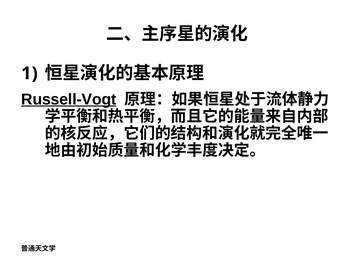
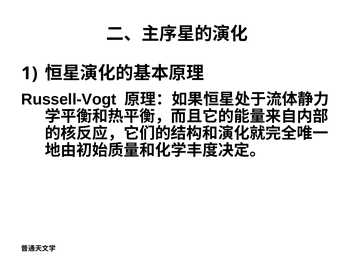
Russell-Vogt underline: present -> none
